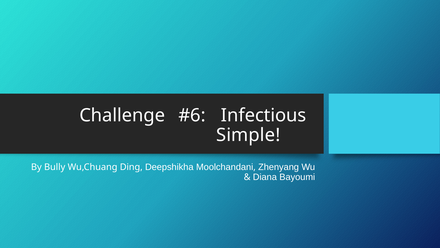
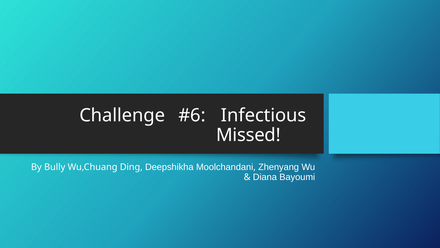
Simple: Simple -> Missed
